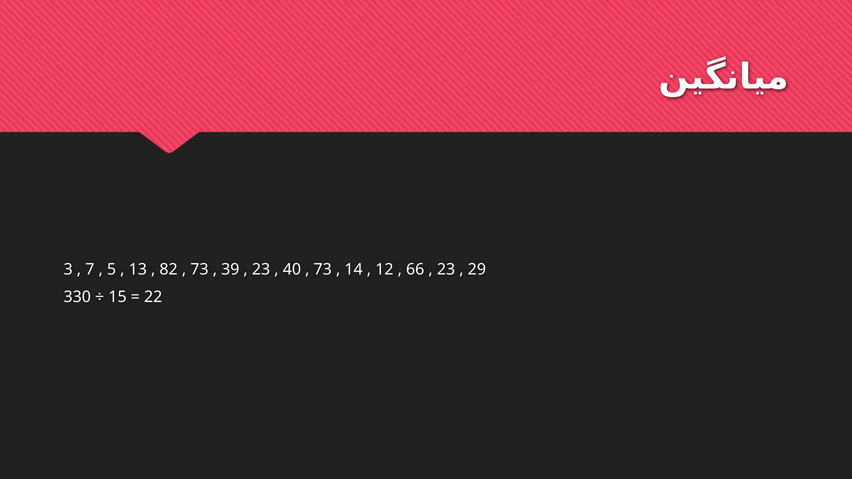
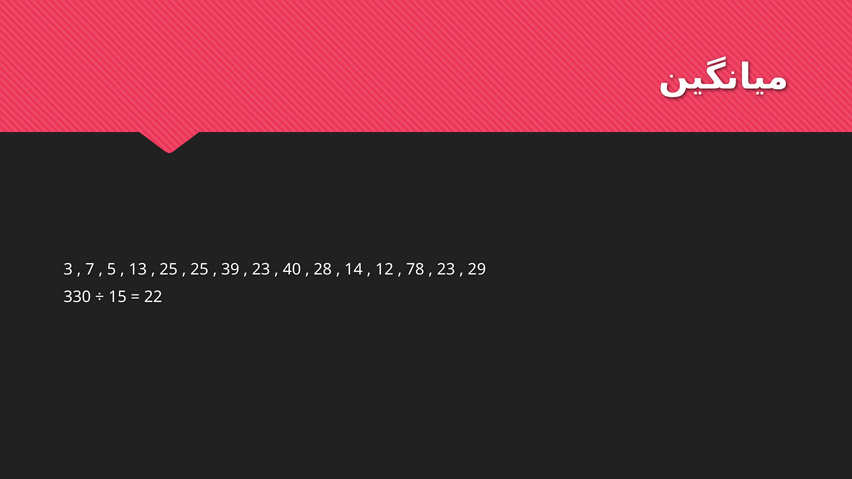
82 at (169, 270): 82 -> 25
73 at (199, 270): 73 -> 25
73 at (323, 270): 73 -> 28
66: 66 -> 78
